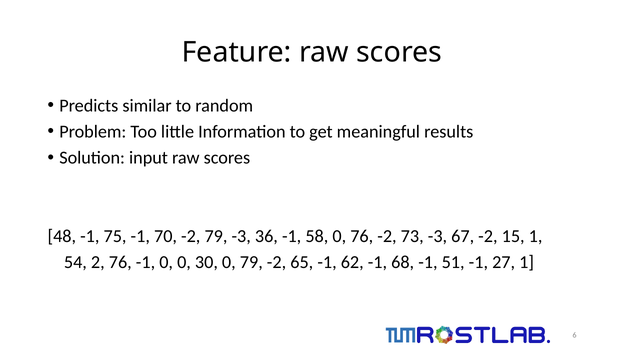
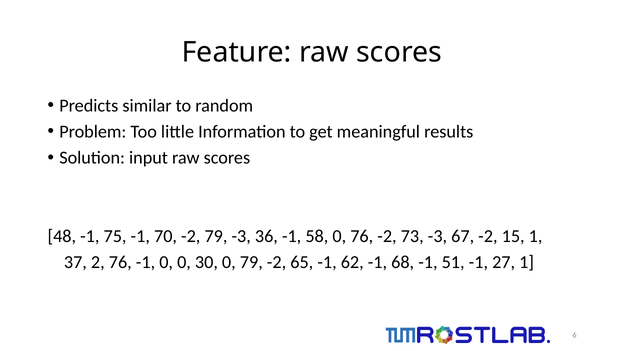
54: 54 -> 37
